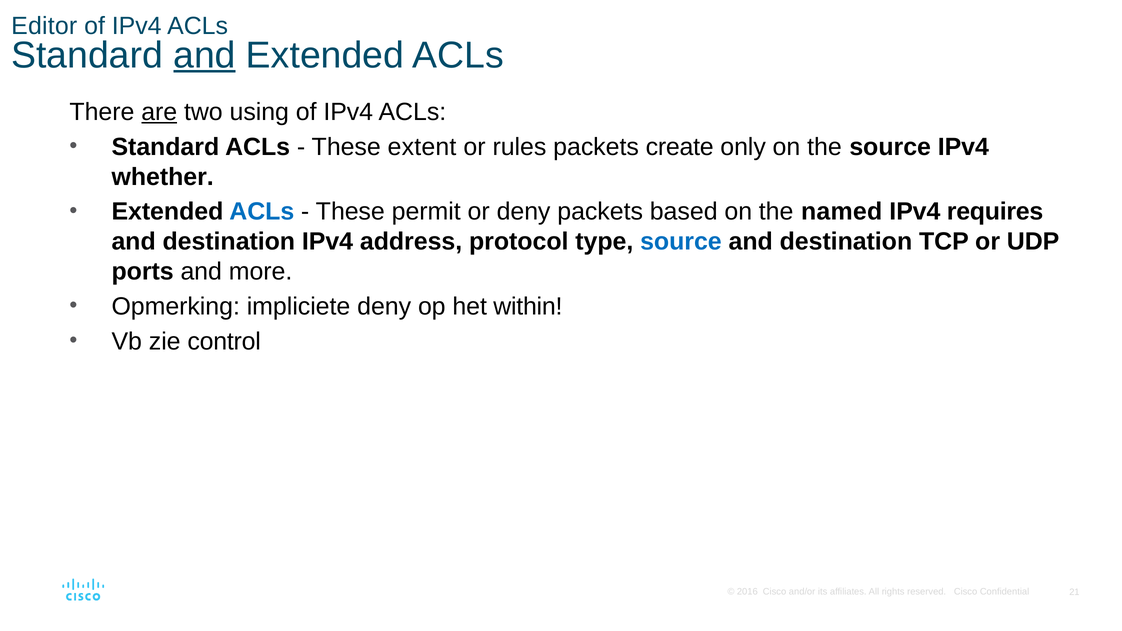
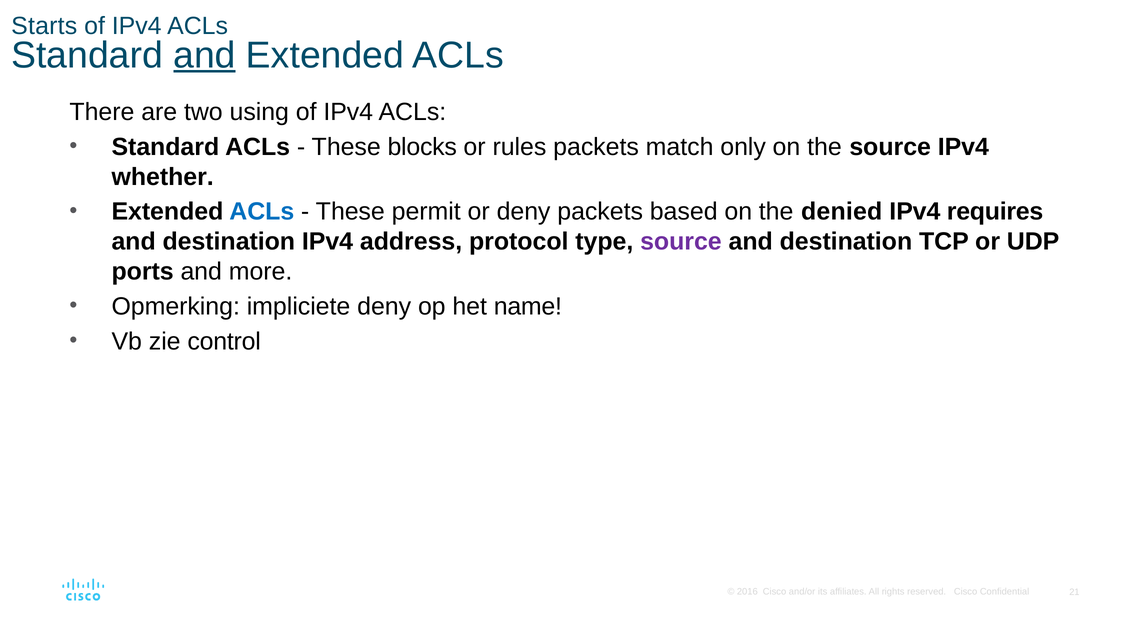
Editor: Editor -> Starts
are underline: present -> none
extent: extent -> blocks
create: create -> match
named: named -> denied
source at (681, 242) colour: blue -> purple
within: within -> name
